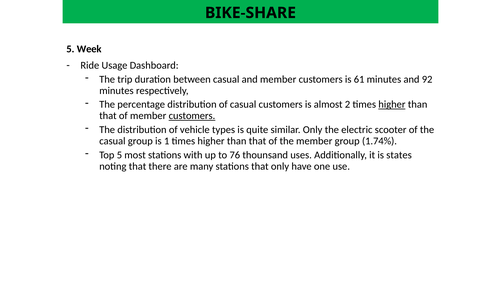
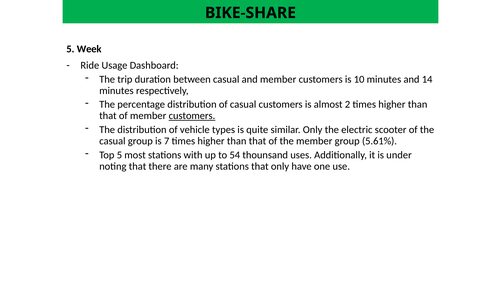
61: 61 -> 10
92: 92 -> 14
higher at (392, 104) underline: present -> none
1: 1 -> 7
1.74%: 1.74% -> 5.61%
76: 76 -> 54
states: states -> under
